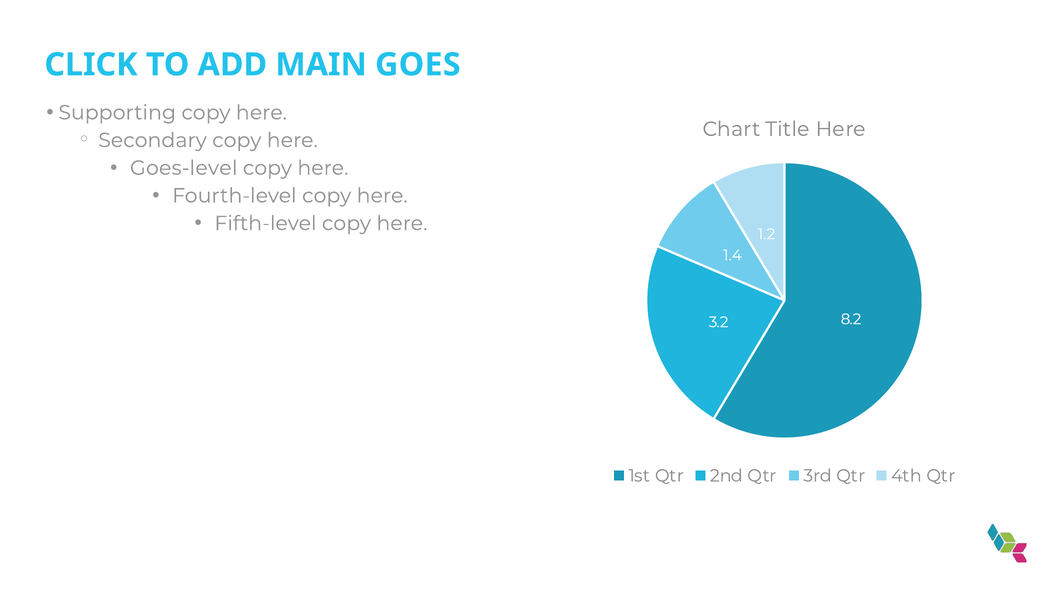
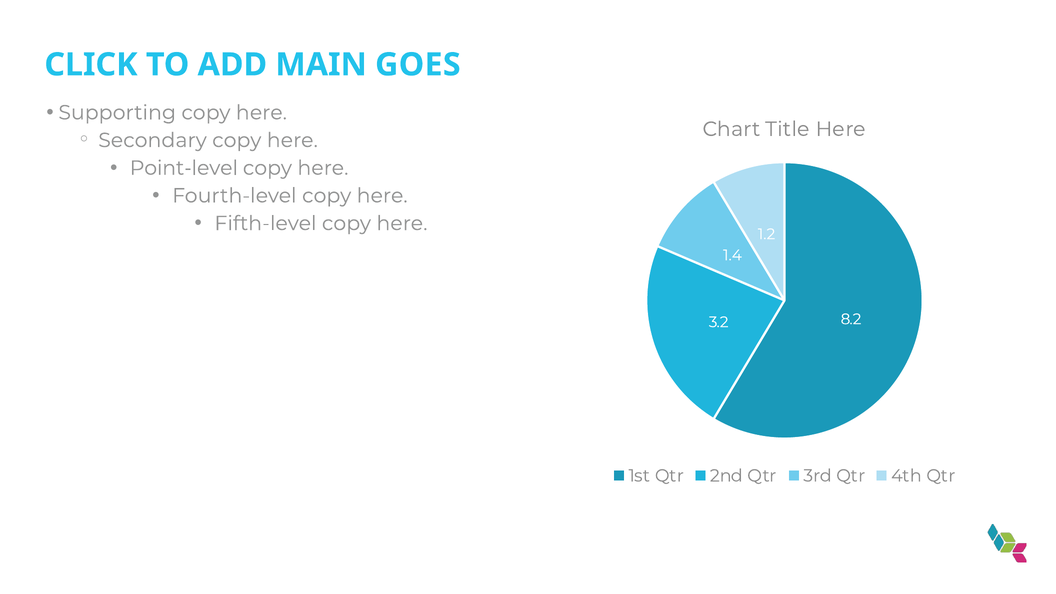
Goes-level: Goes-level -> Point-level
